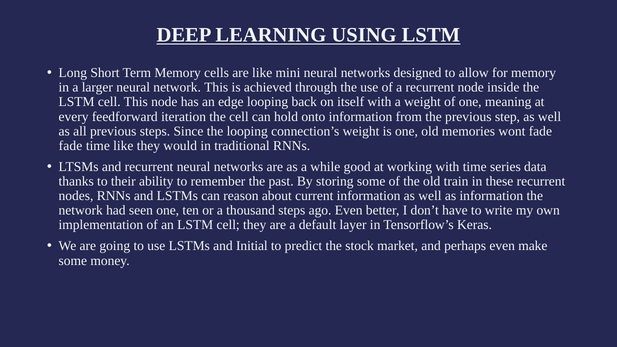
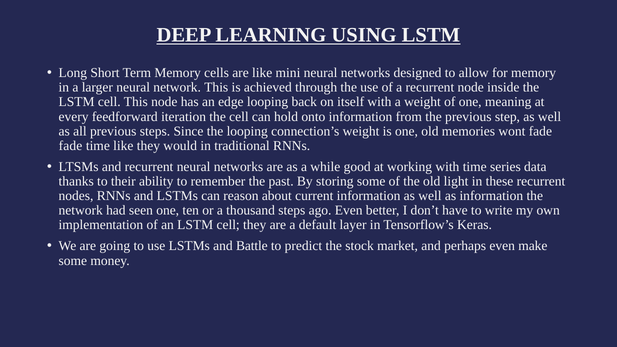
train: train -> light
Initial: Initial -> Battle
